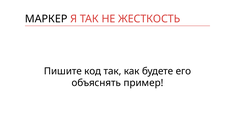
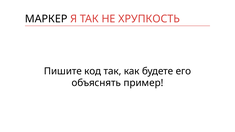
ЖЕСТКОСТЬ: ЖЕСТКОСТЬ -> ХРУПКОСТЬ
